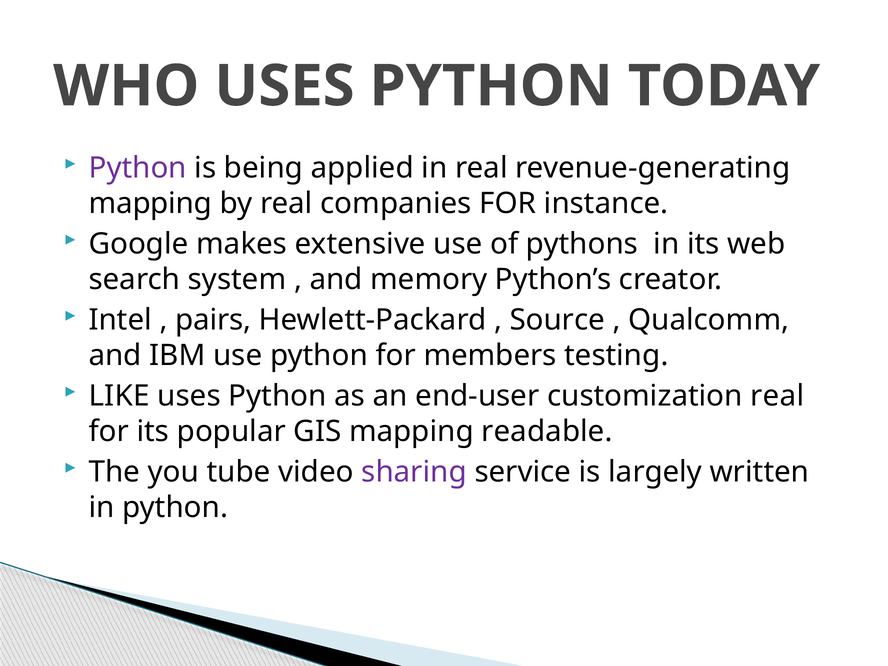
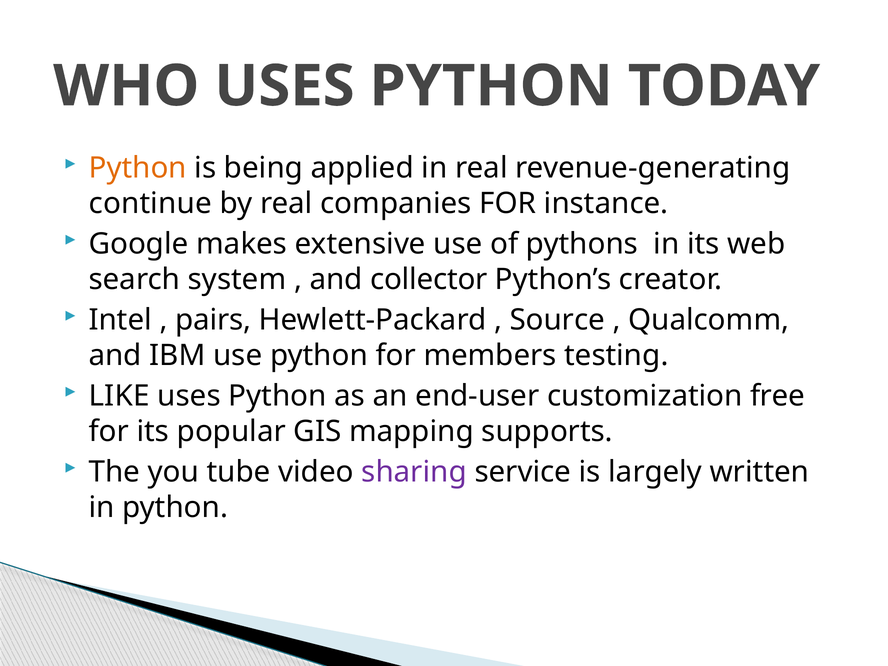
Python at (138, 168) colour: purple -> orange
mapping at (150, 204): mapping -> continue
memory: memory -> collector
customization real: real -> free
readable: readable -> supports
